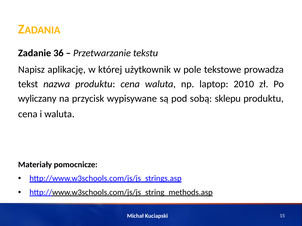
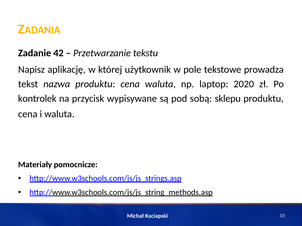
36: 36 -> 42
2010: 2010 -> 2020
wyliczany: wyliczany -> kontrolek
